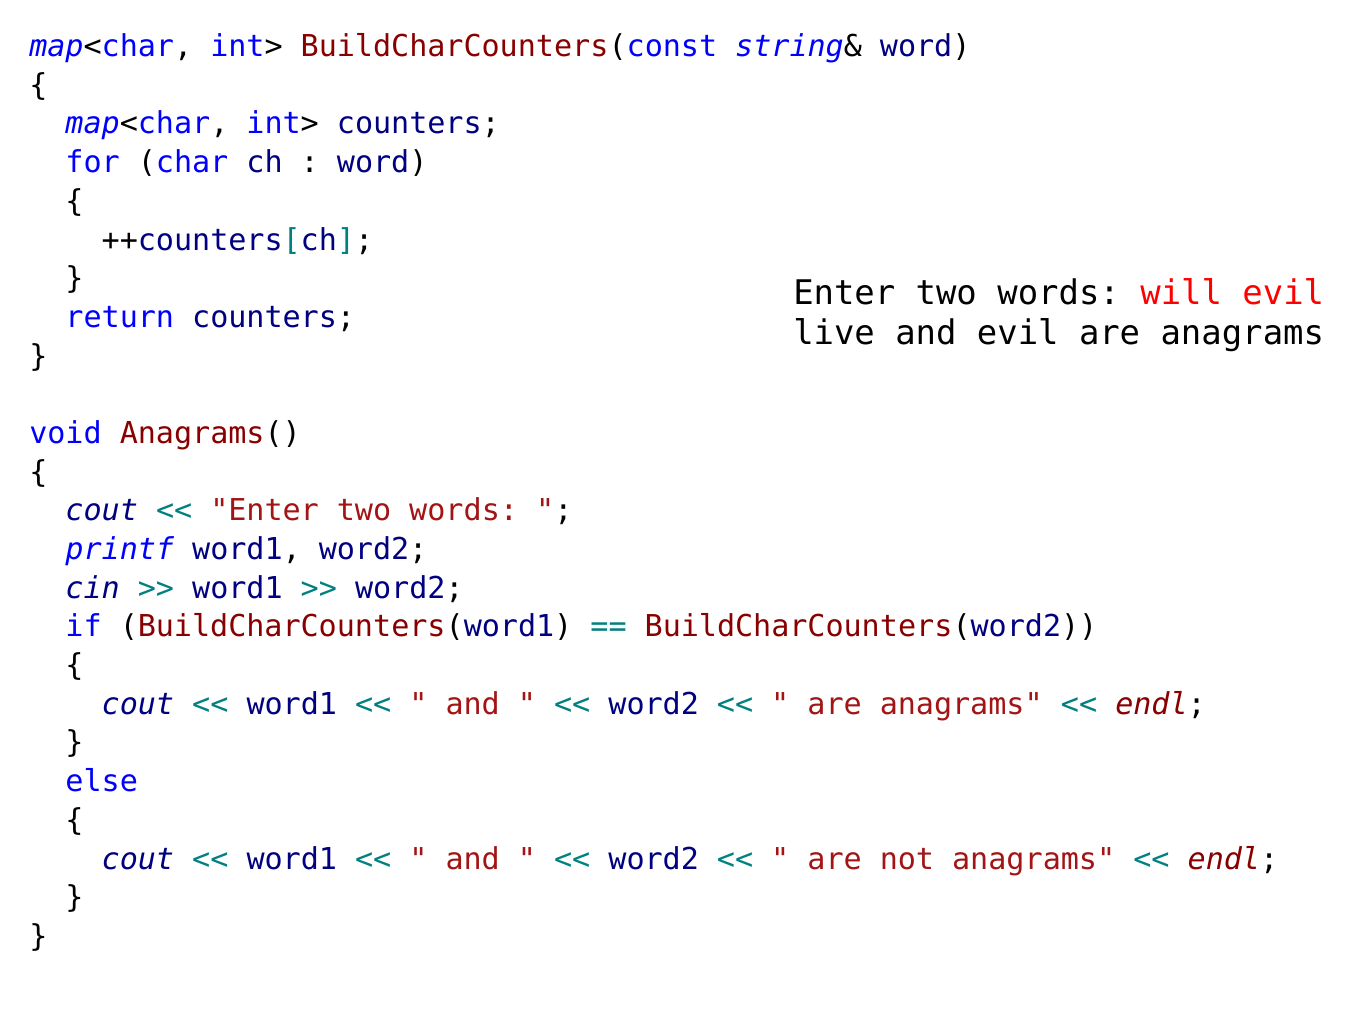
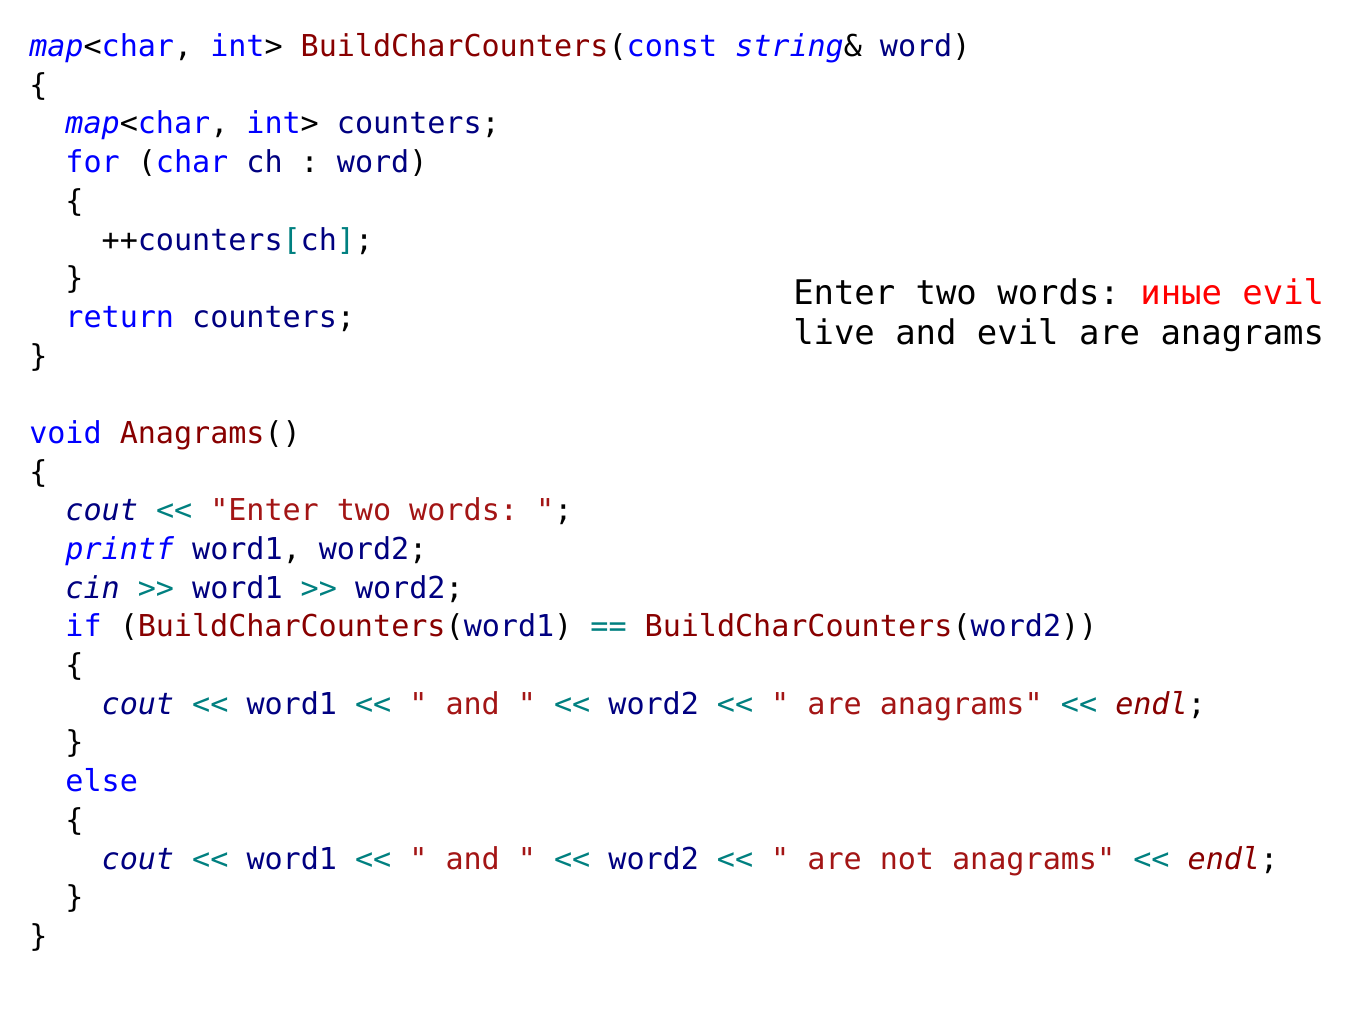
will: will -> иные
